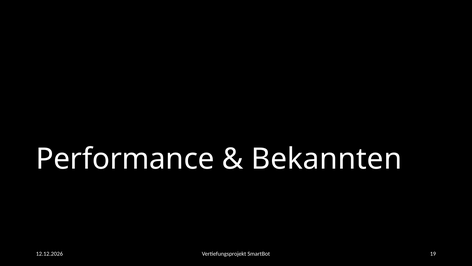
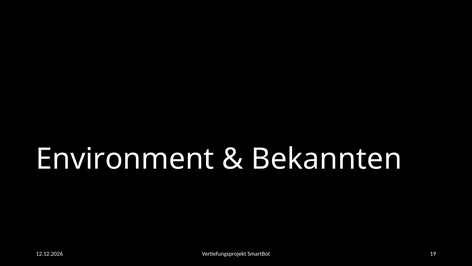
Performance: Performance -> Environment
